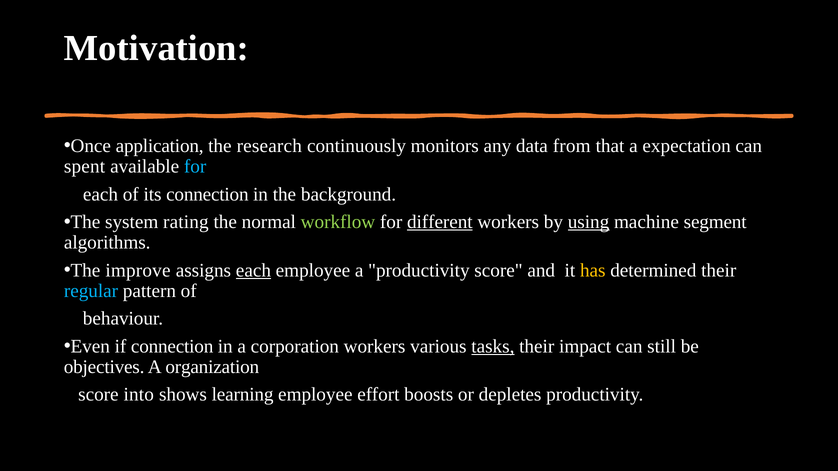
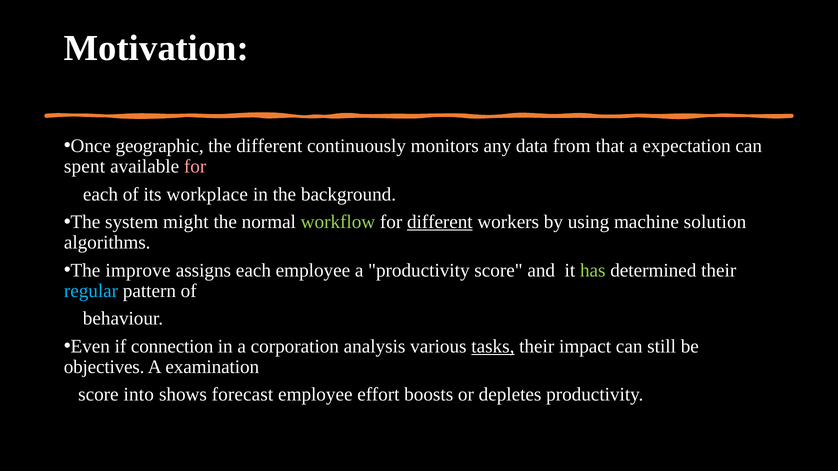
application: application -> geographic
the research: research -> different
for at (195, 167) colour: light blue -> pink
its connection: connection -> workplace
rating: rating -> might
using underline: present -> none
segment: segment -> solution
each at (253, 270) underline: present -> none
has colour: yellow -> light green
corporation workers: workers -> analysis
organization: organization -> examination
learning: learning -> forecast
